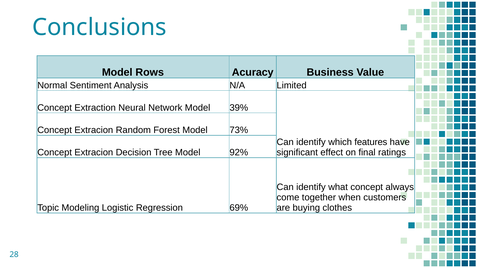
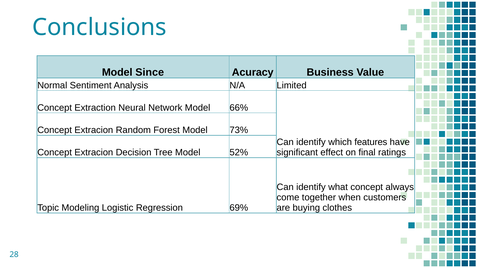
Rows: Rows -> Since
39%: 39% -> 66%
92%: 92% -> 52%
